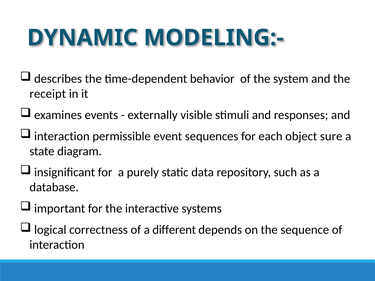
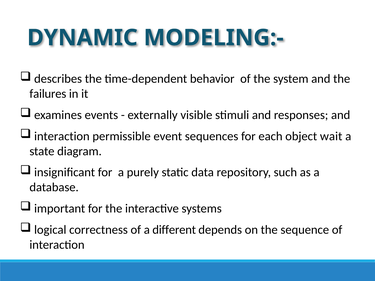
receipt: receipt -> failures
sure: sure -> wait
